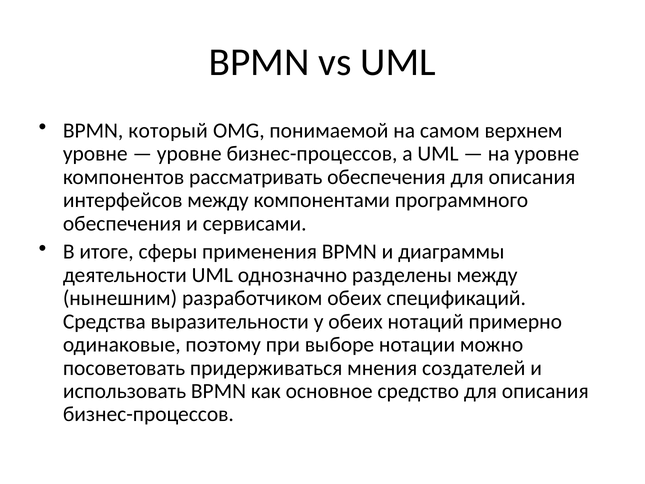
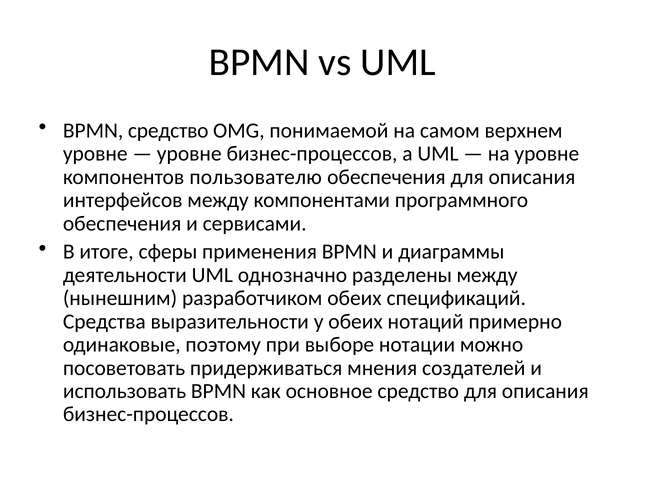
BPMN который: который -> средство
рассматривать: рассматривать -> пользователю
